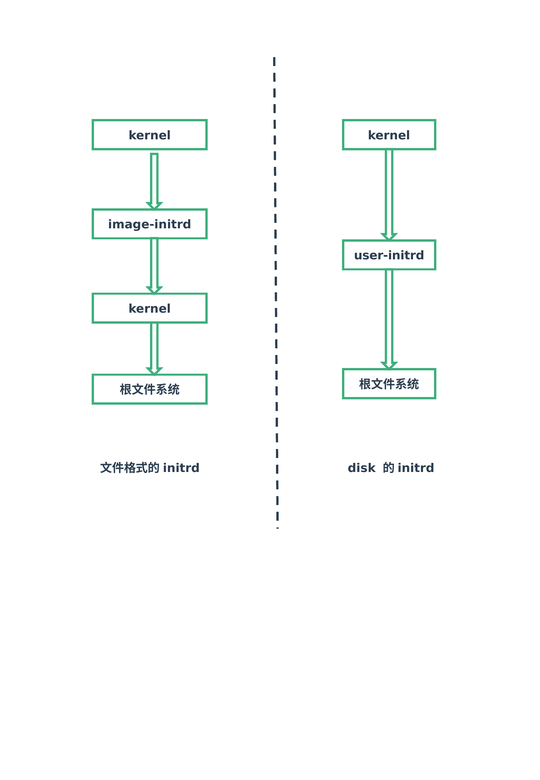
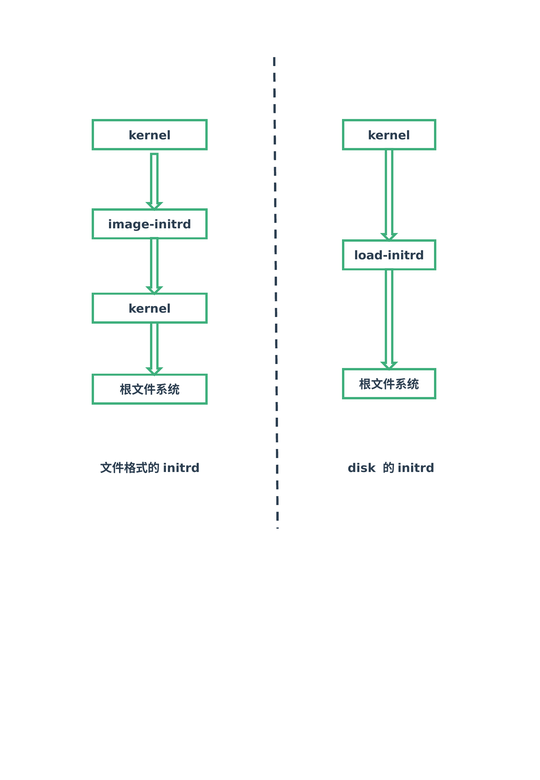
user-initrd: user-initrd -> load-initrd
